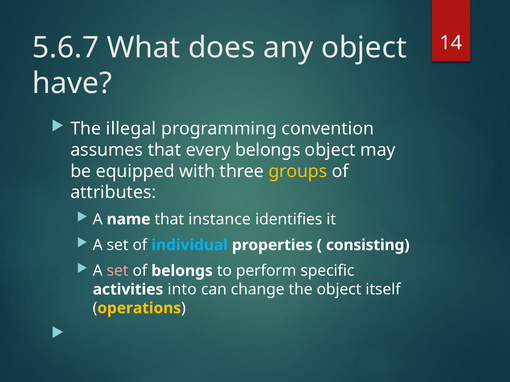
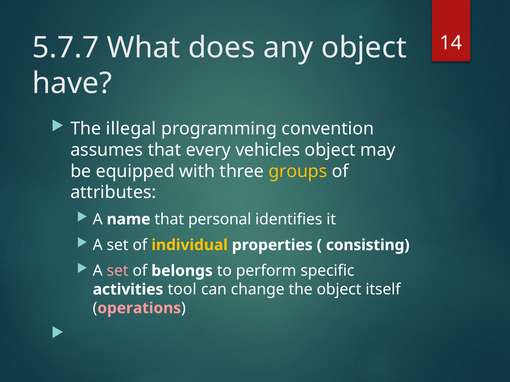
5.6.7: 5.6.7 -> 5.7.7
every belongs: belongs -> vehicles
instance: instance -> personal
individual colour: light blue -> yellow
into: into -> tool
operations colour: yellow -> pink
